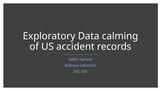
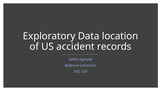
calming: calming -> location
